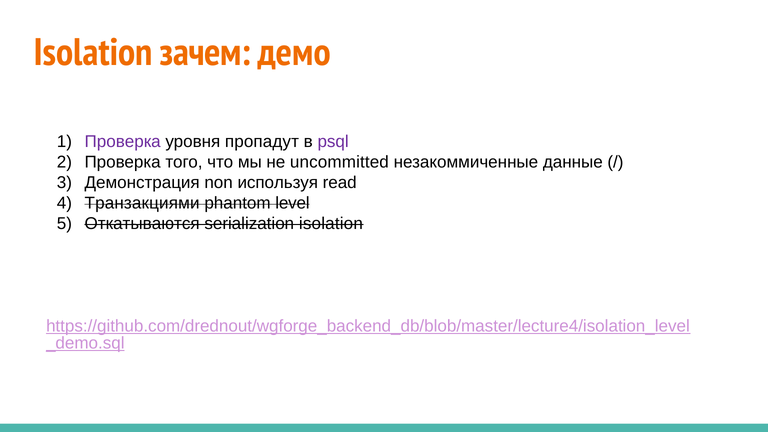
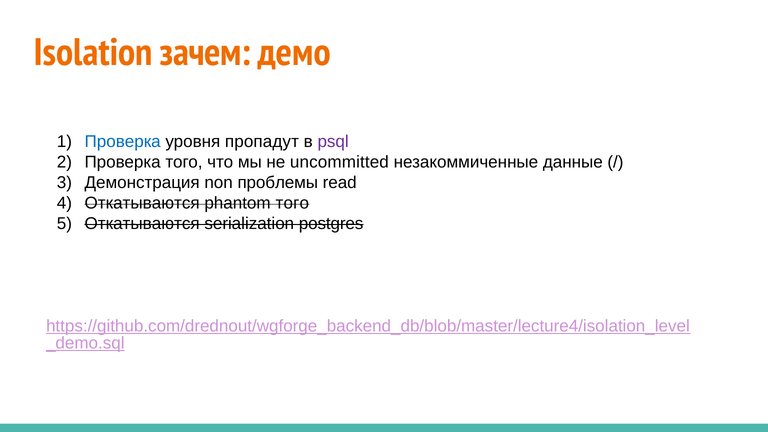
Проверка at (123, 142) colour: purple -> blue
используя: используя -> проблемы
Транзакциями at (142, 203): Транзакциями -> Откатываются
phantom level: level -> того
serialization isolation: isolation -> postgres
